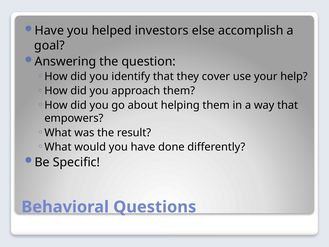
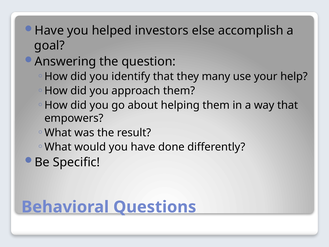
cover: cover -> many
